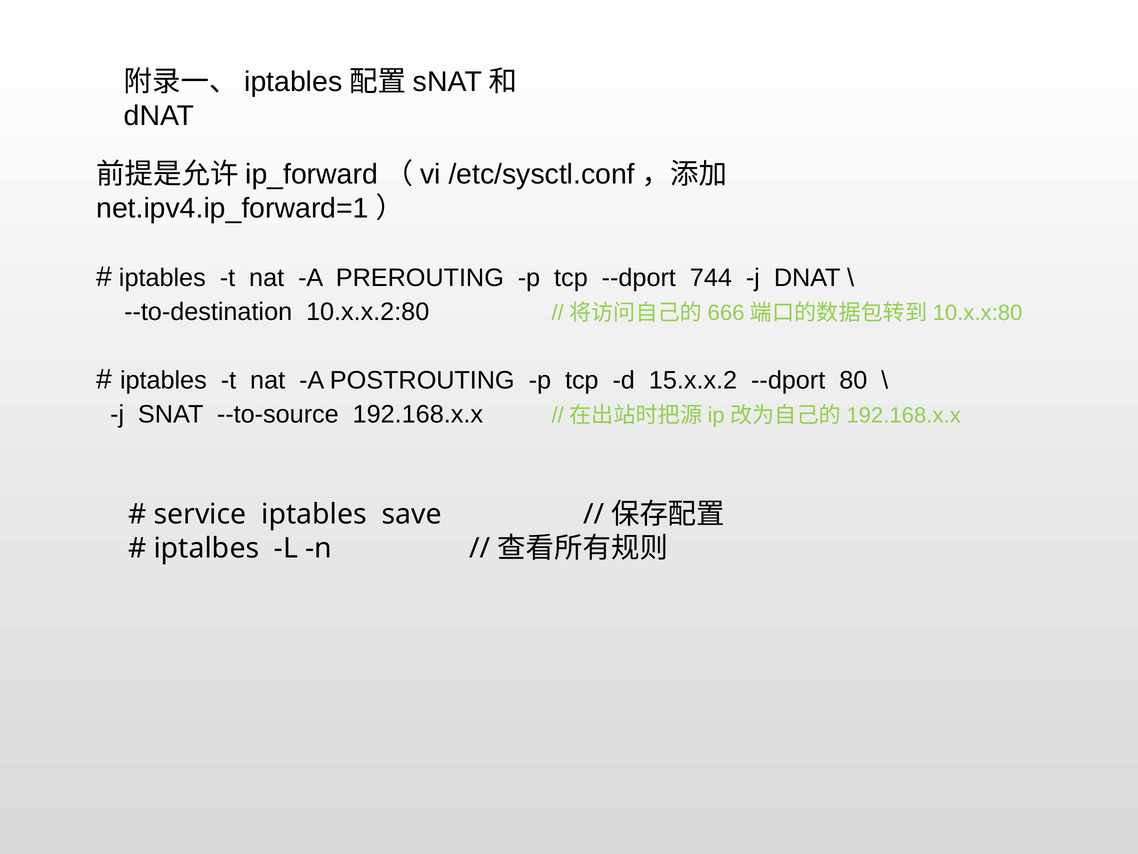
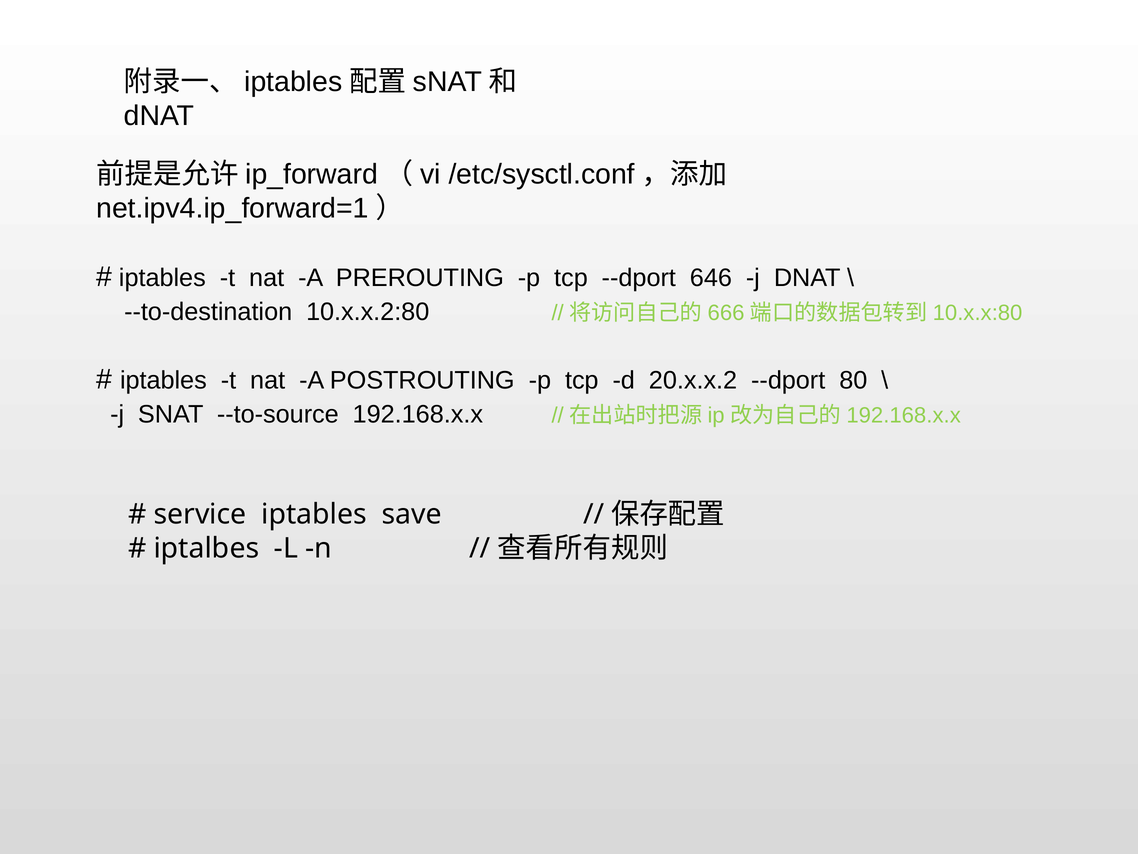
744: 744 -> 646
15.x.x.2: 15.x.x.2 -> 20.x.x.2
